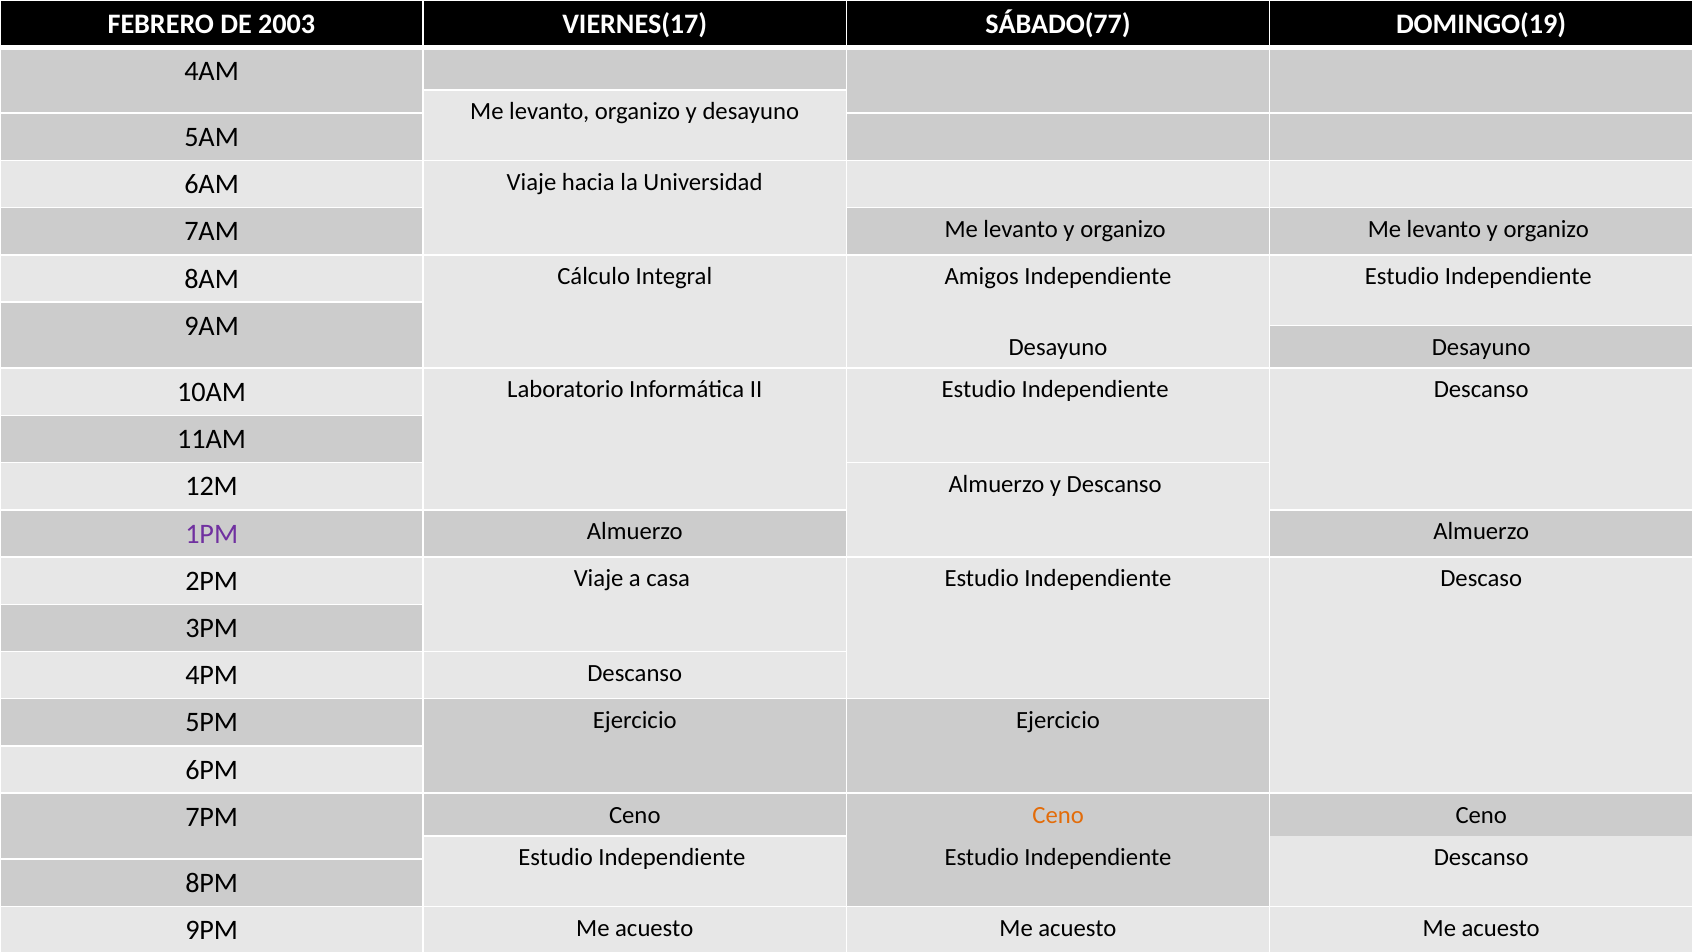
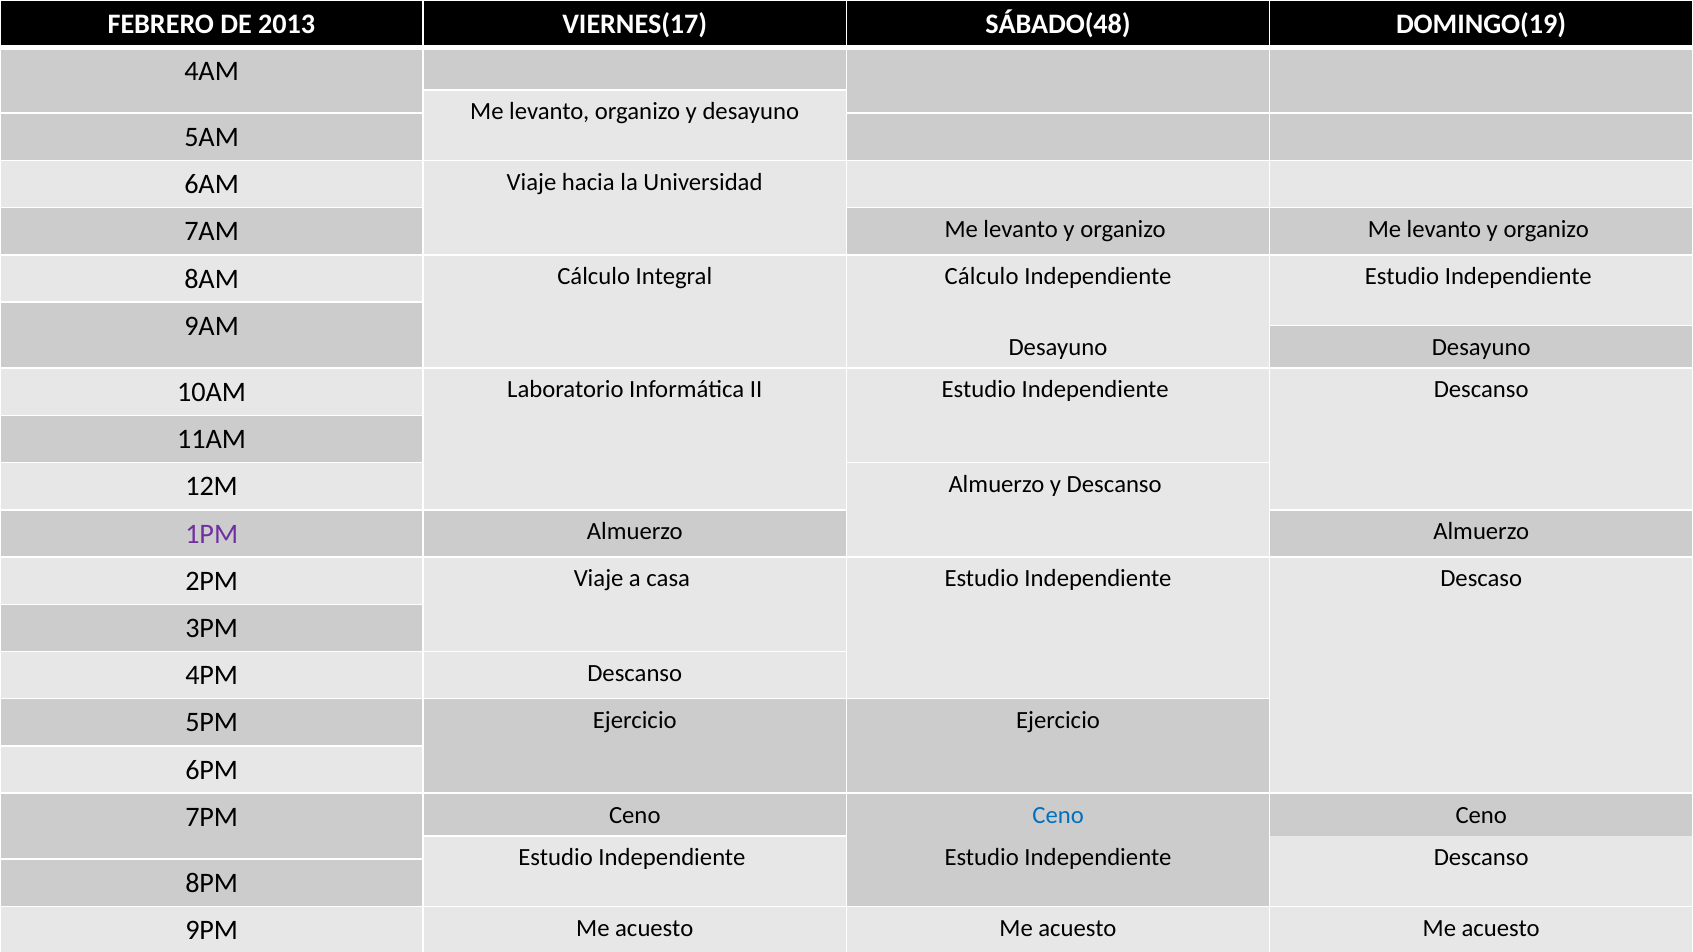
2003: 2003 -> 2013
SÁBADO(77: SÁBADO(77 -> SÁBADO(48
Integral Amigos: Amigos -> Cálculo
Ceno at (1058, 815) colour: orange -> blue
